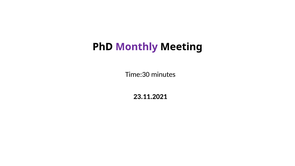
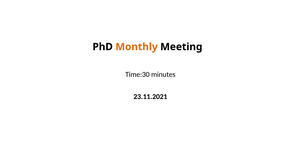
Monthly colour: purple -> orange
